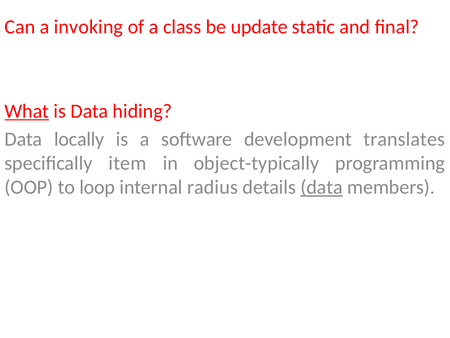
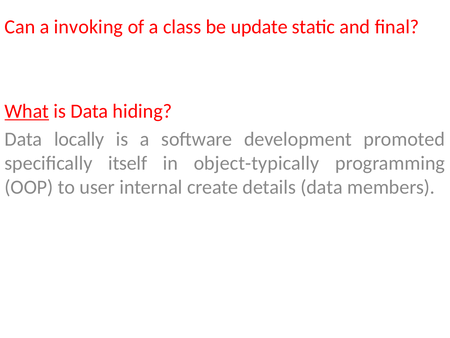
translates: translates -> promoted
item: item -> itself
loop: loop -> user
radius: radius -> create
data at (322, 187) underline: present -> none
